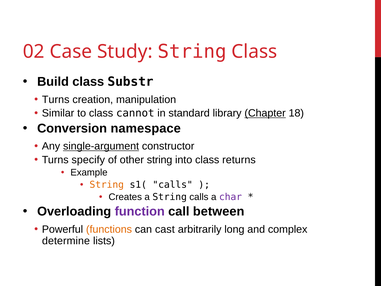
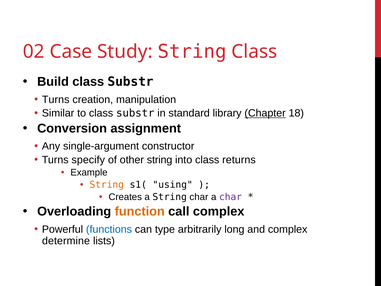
to class cannot: cannot -> substr
namespace: namespace -> assignment
single-argument underline: present -> none
s1( calls: calls -> using
String calls: calls -> char
function colour: purple -> orange
call between: between -> complex
functions colour: orange -> blue
cast: cast -> type
